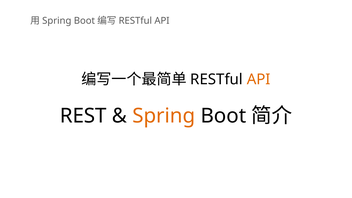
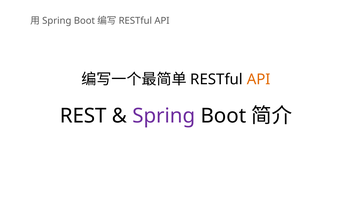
Spring at (164, 116) colour: orange -> purple
